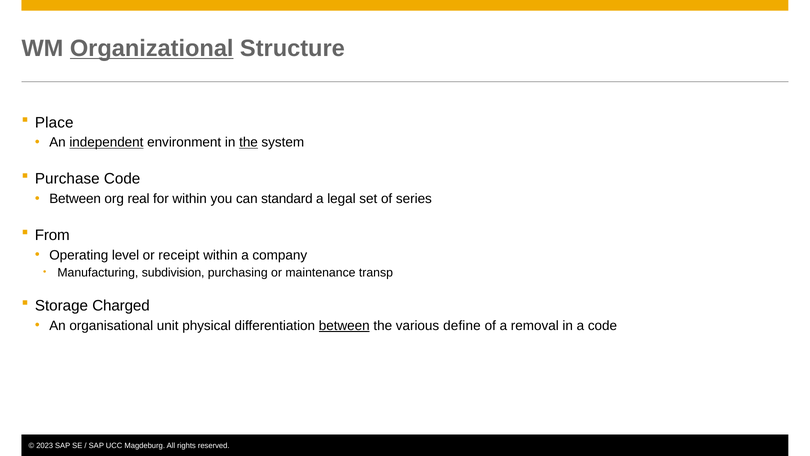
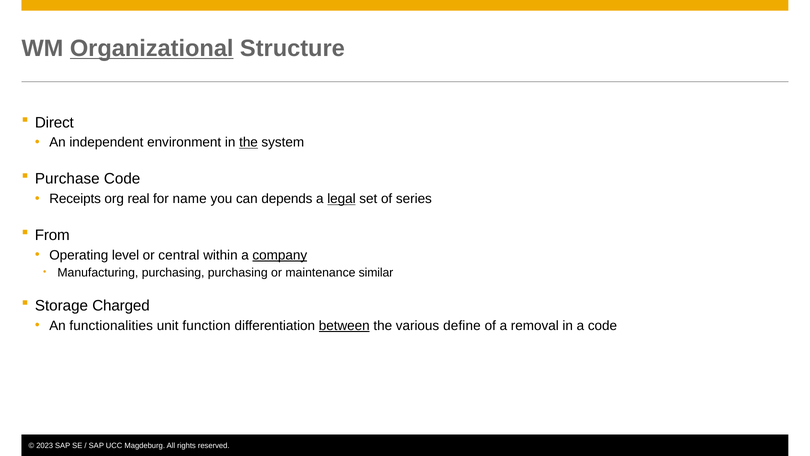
Place: Place -> Direct
independent underline: present -> none
Between at (75, 199): Between -> Receipts
for within: within -> name
standard: standard -> depends
legal underline: none -> present
receipt: receipt -> central
company underline: none -> present
Manufacturing subdivision: subdivision -> purchasing
transp: transp -> similar
organisational: organisational -> functionalities
physical: physical -> function
